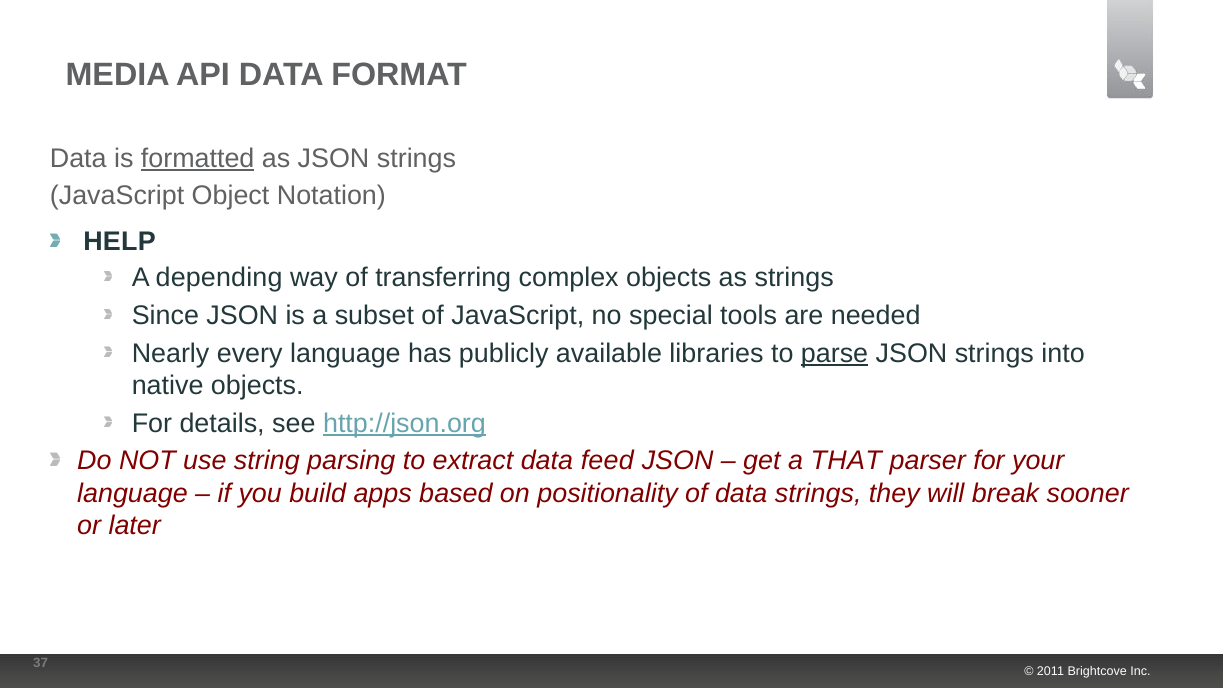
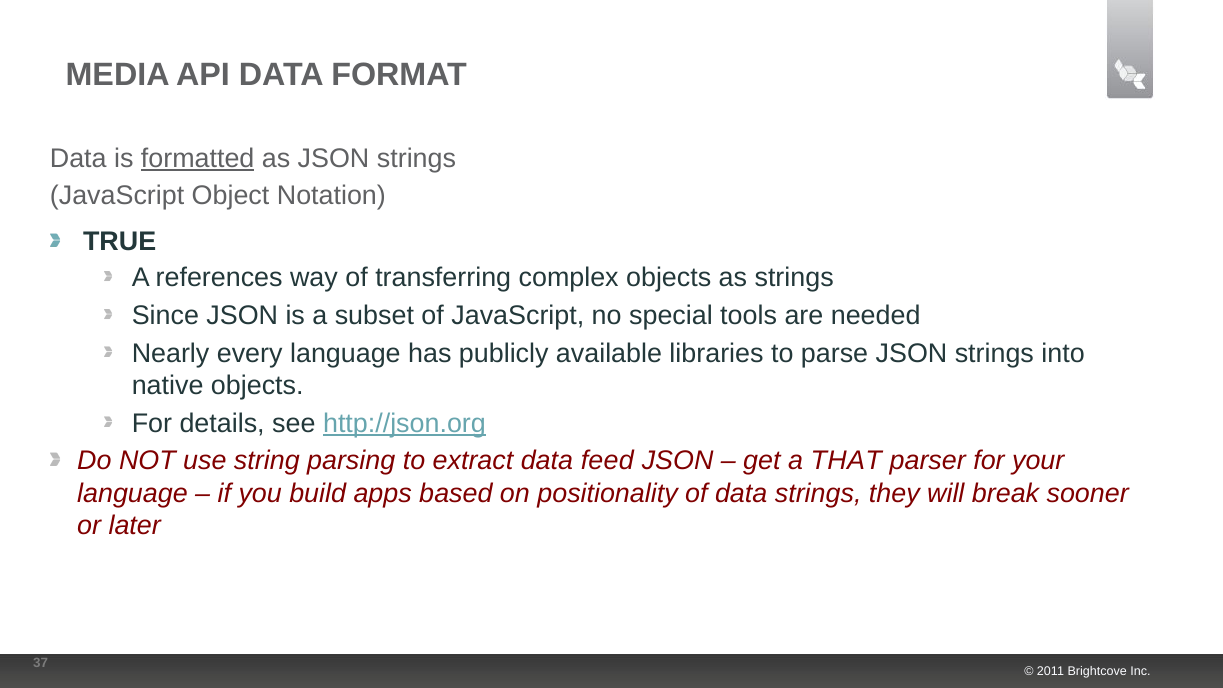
HELP: HELP -> TRUE
depending: depending -> references
parse underline: present -> none
